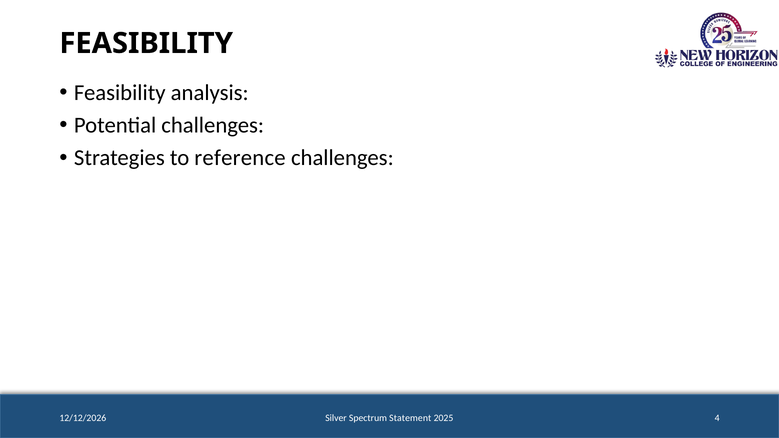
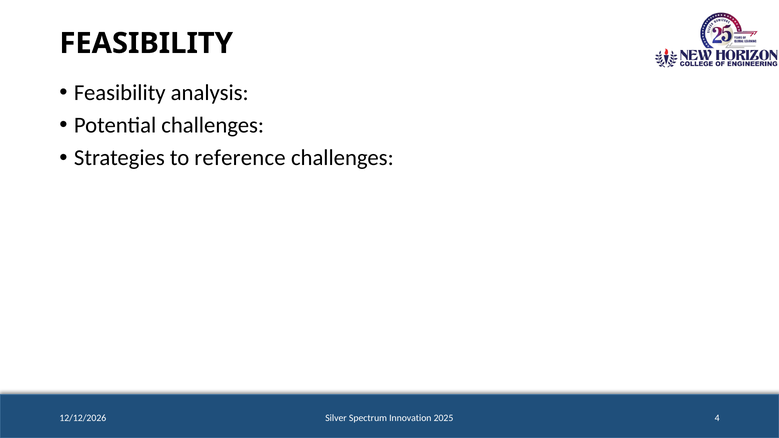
Statement: Statement -> Innovation
